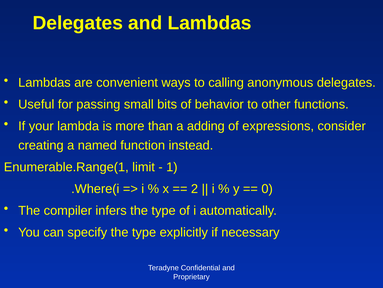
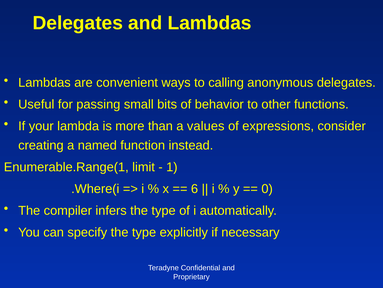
adding: adding -> values
2: 2 -> 6
